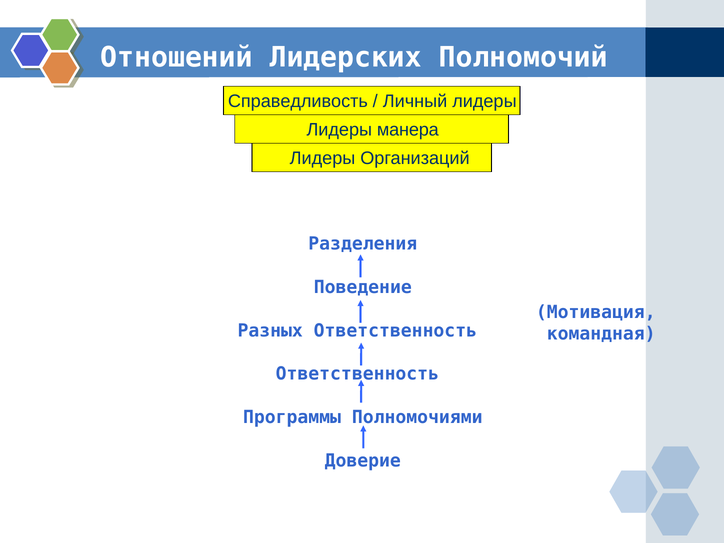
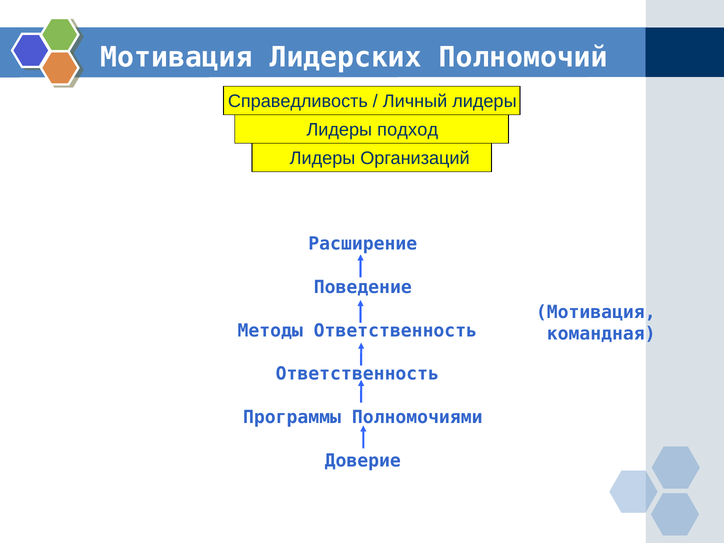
Отношений at (177, 58): Отношений -> Мотивация
манера: манера -> подход
Разделения: Разделения -> Расширение
Разных: Разных -> Методы
